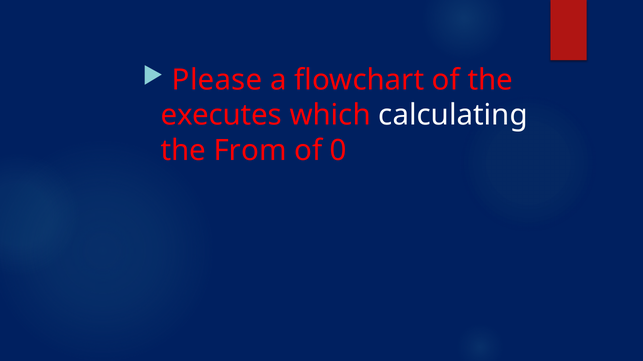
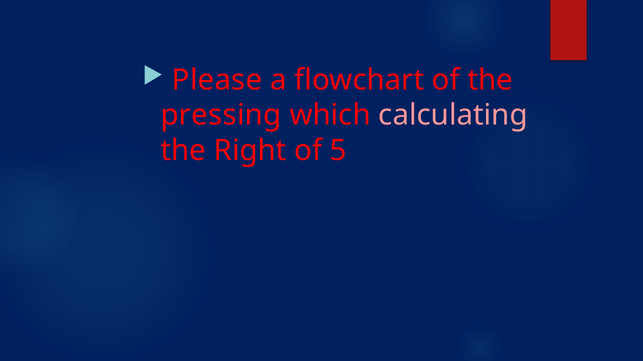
executes: executes -> pressing
calculating colour: white -> pink
From: From -> Right
0: 0 -> 5
